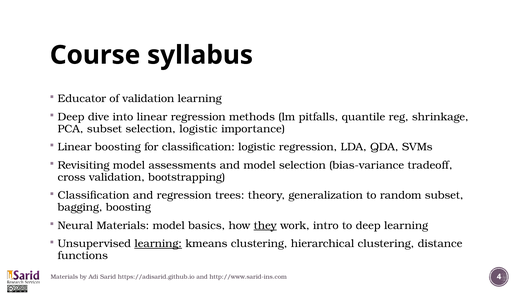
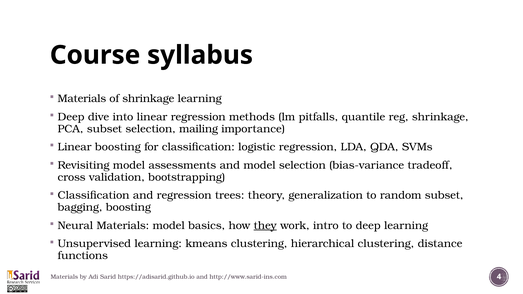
Educator at (82, 99): Educator -> Materials
of validation: validation -> shrinkage
selection logistic: logistic -> mailing
learning at (158, 244) underline: present -> none
